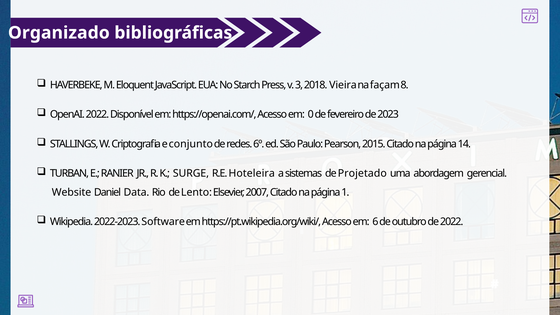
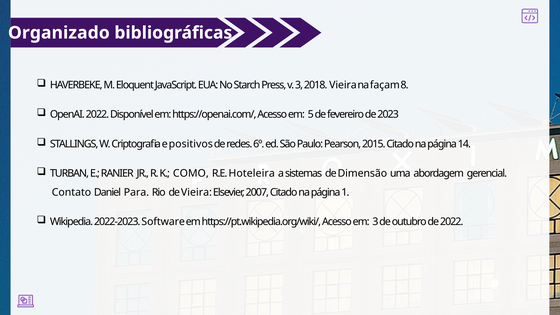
0: 0 -> 5
conjunto: conjunto -> positivos
SURGE: SURGE -> COMO
Projetado: Projetado -> Dimensão
Website: Website -> Contato
Data: Data -> Para
de Lento: Lento -> Vieira
em 6: 6 -> 3
